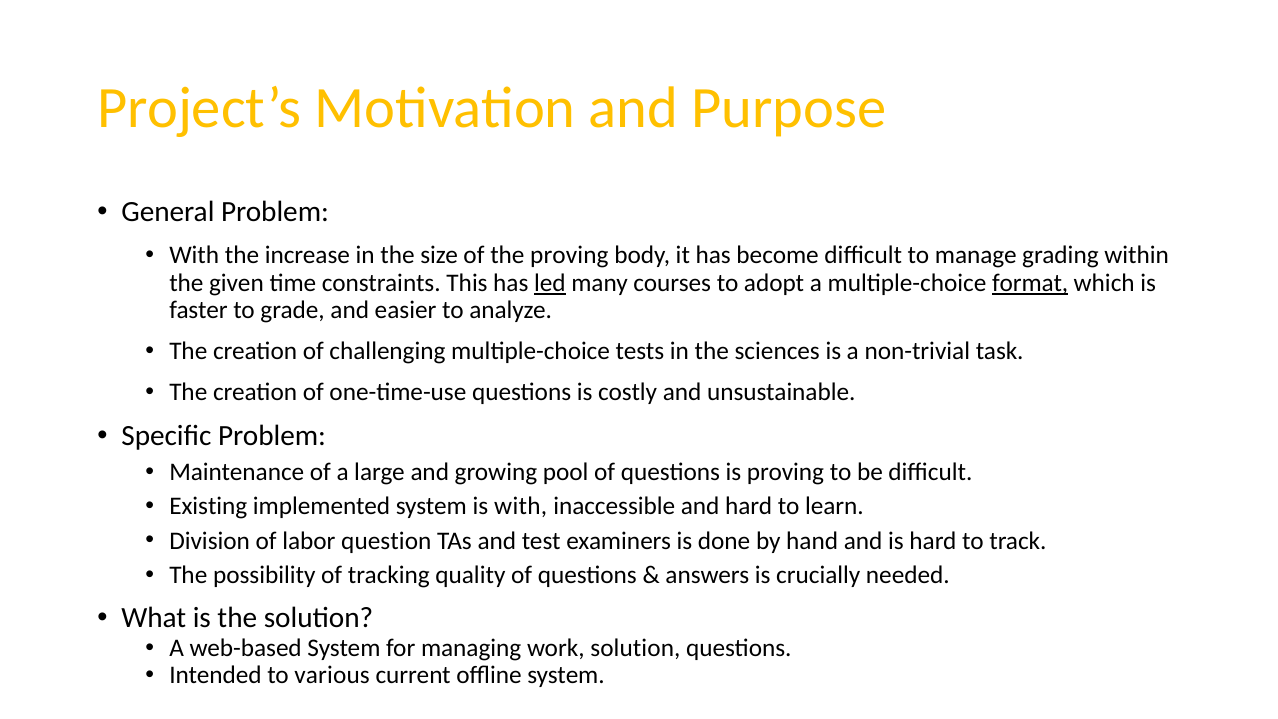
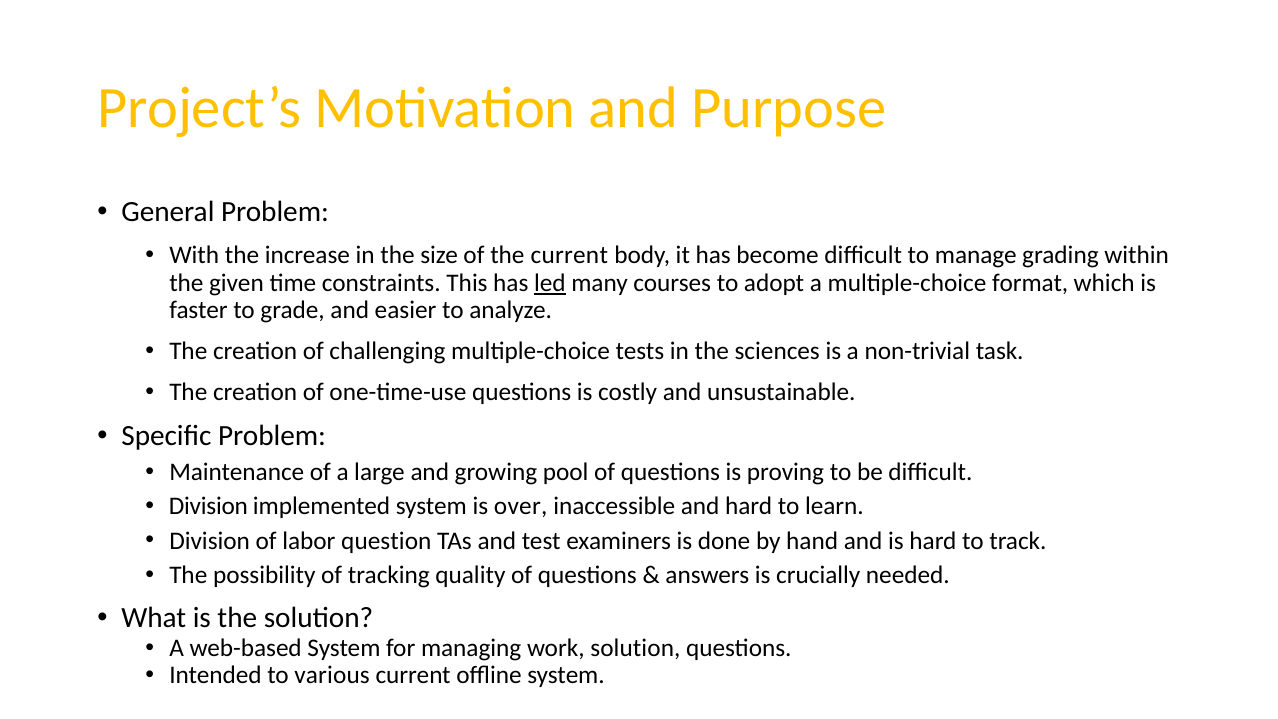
the proving: proving -> current
format underline: present -> none
Existing at (208, 506): Existing -> Division
is with: with -> over
